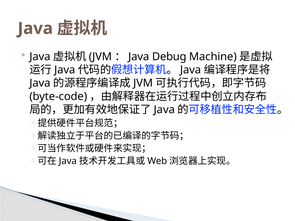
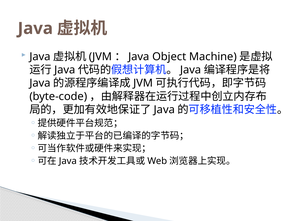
Debug: Debug -> Object
